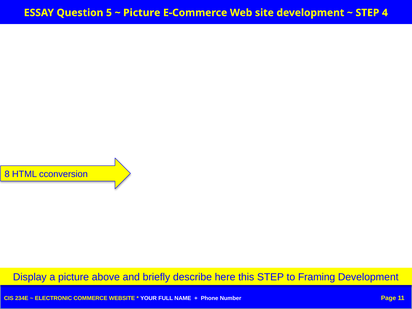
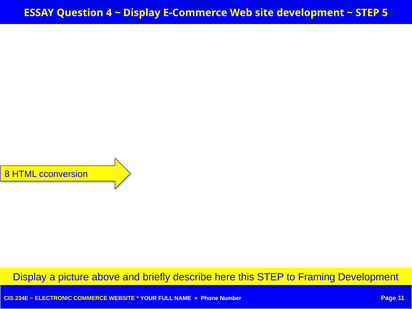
5: 5 -> 4
Picture at (142, 13): Picture -> Display
4: 4 -> 5
